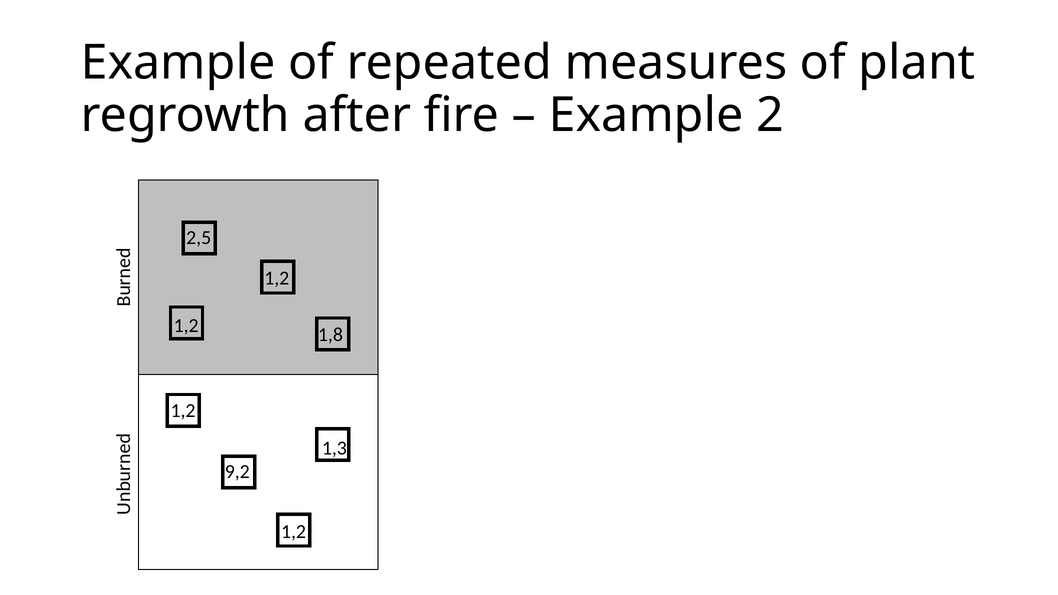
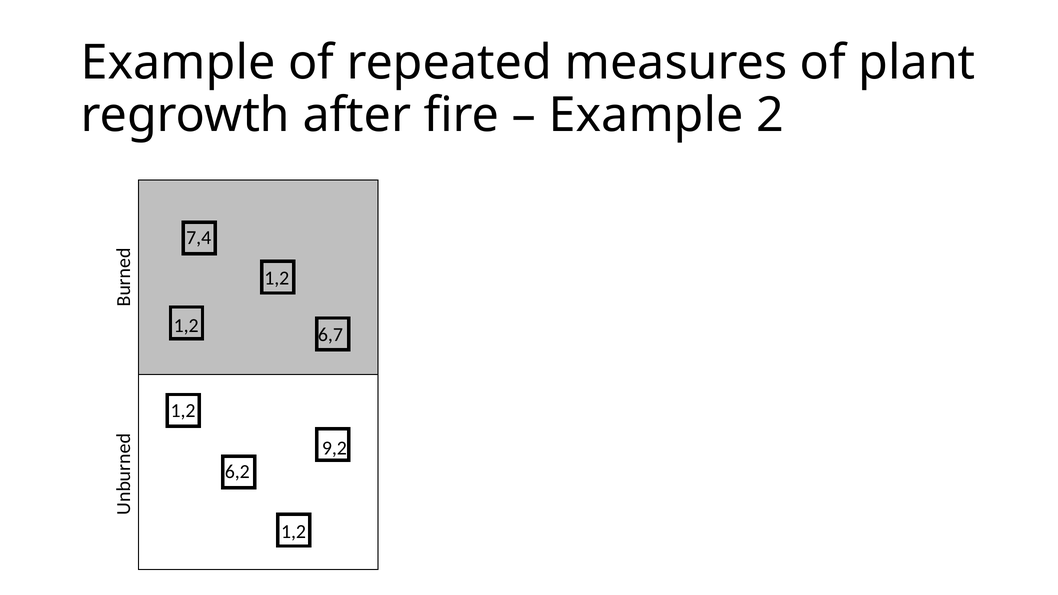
2,5: 2,5 -> 7,4
1,8: 1,8 -> 6,7
1,3: 1,3 -> 9,2
9,2: 9,2 -> 6,2
